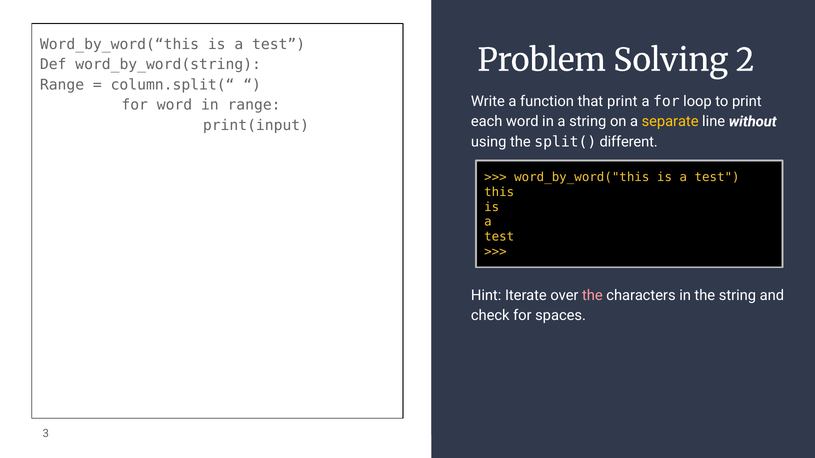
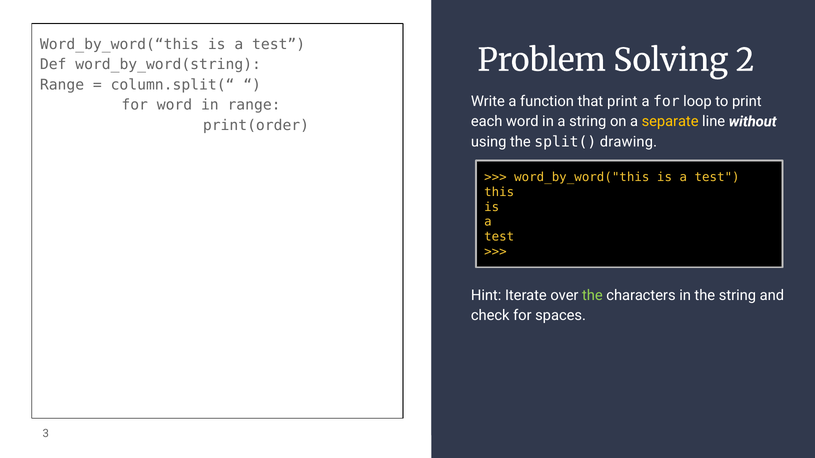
print(input: print(input -> print(order
different: different -> drawing
the at (592, 296) colour: pink -> light green
